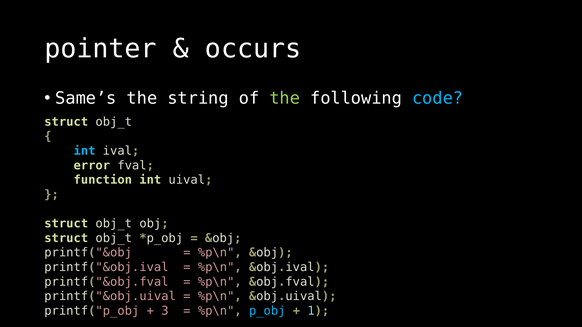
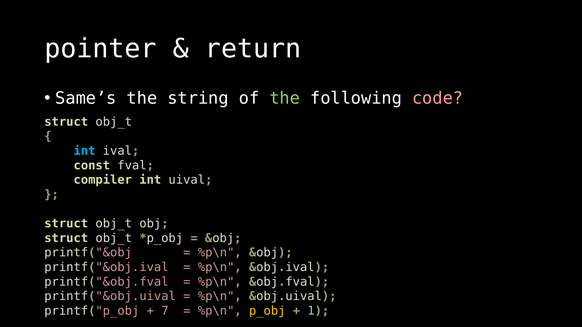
occurs: occurs -> return
code colour: light blue -> pink
error: error -> const
function: function -> compiler
3: 3 -> 7
p_obj colour: light blue -> yellow
